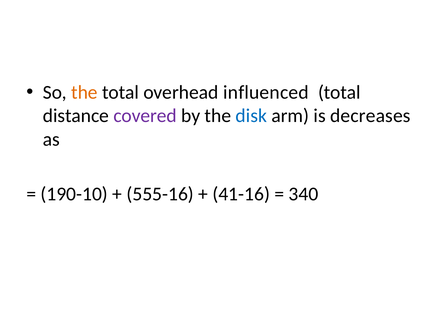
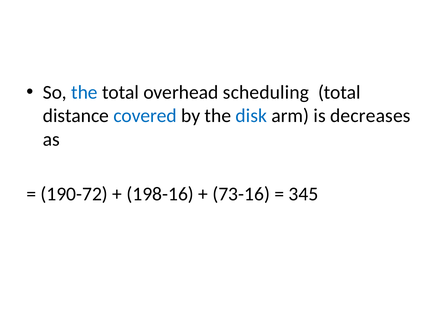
the at (84, 92) colour: orange -> blue
influenced: influenced -> scheduling
covered colour: purple -> blue
190-10: 190-10 -> 190-72
555-16: 555-16 -> 198-16
41-16: 41-16 -> 73-16
340: 340 -> 345
